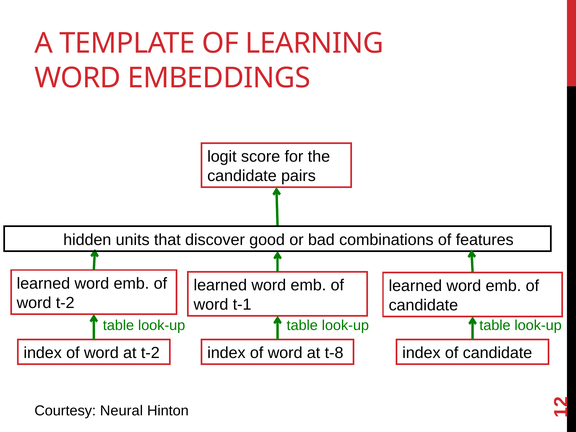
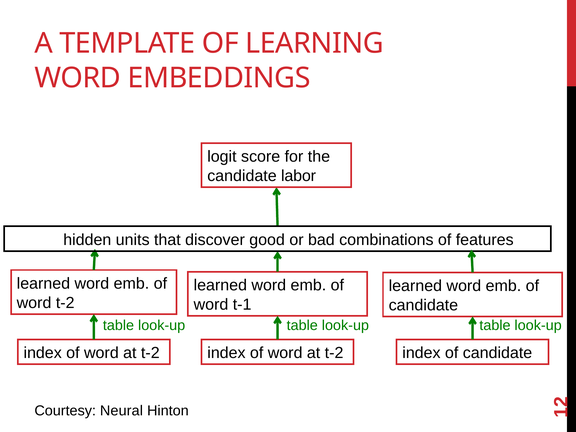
pairs: pairs -> labor
t-8 at (334, 353): t-8 -> t-2
